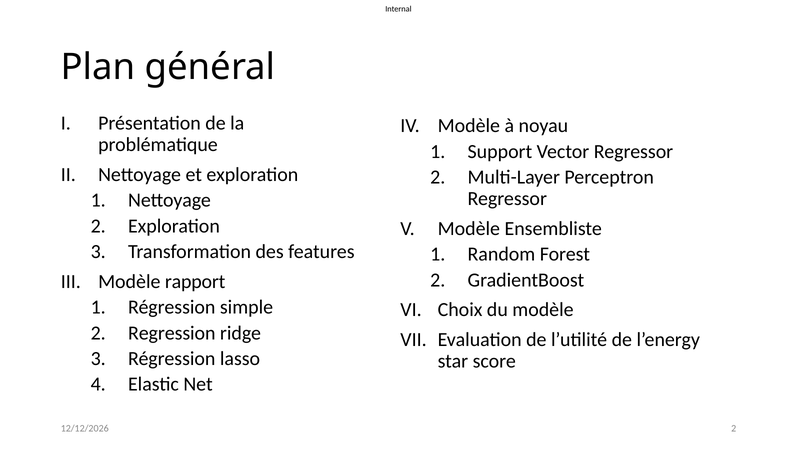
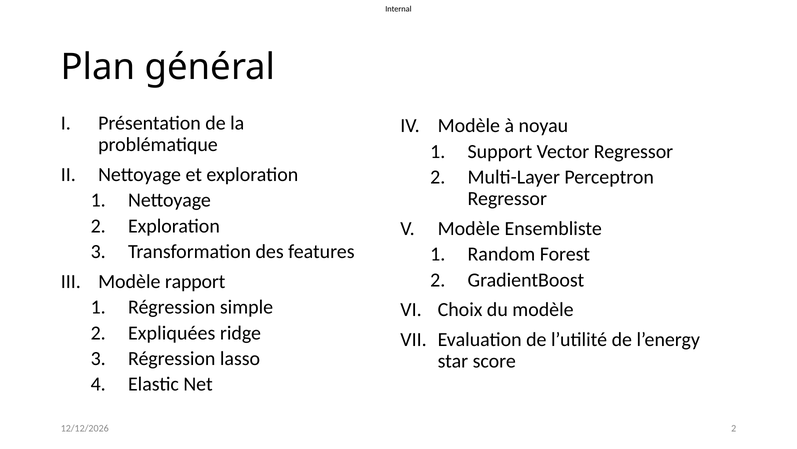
Regression: Regression -> Expliquées
